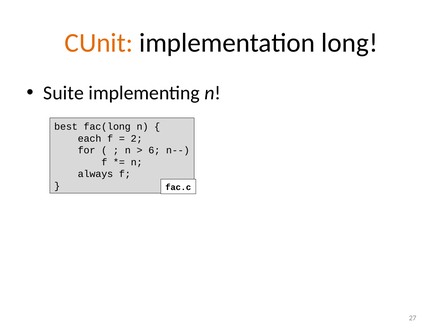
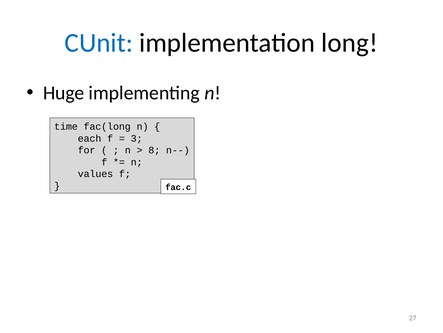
CUnit colour: orange -> blue
Suite: Suite -> Huge
best: best -> time
2: 2 -> 3
6: 6 -> 8
always: always -> values
